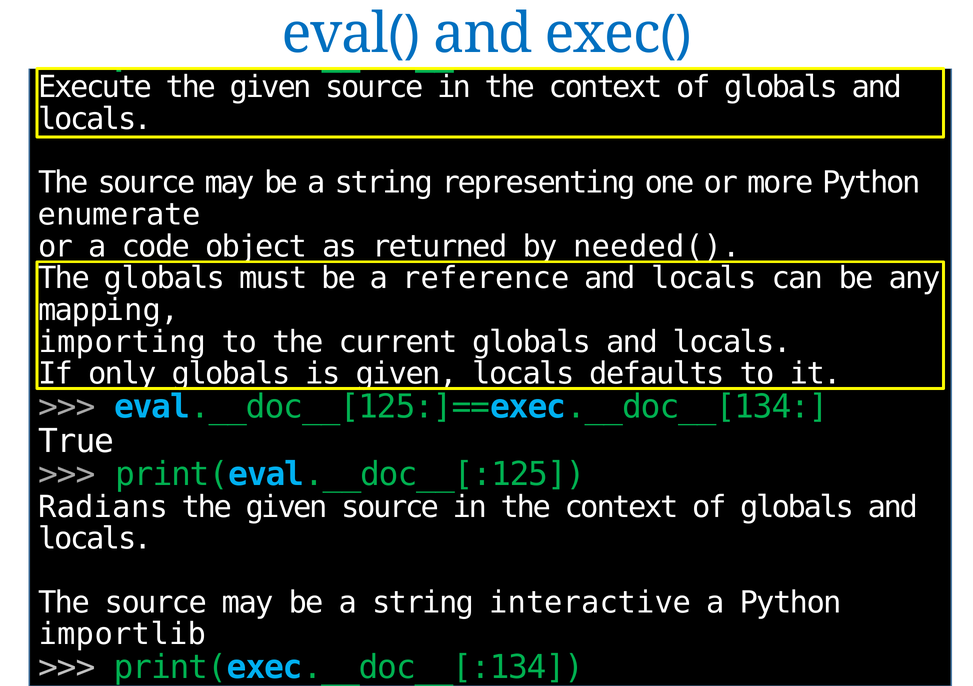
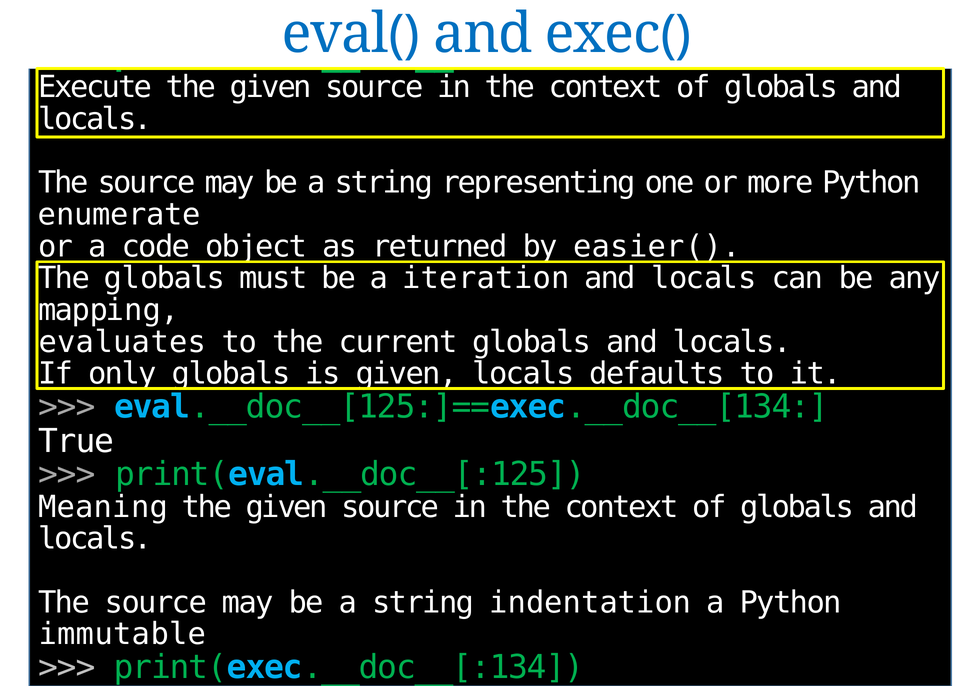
needed(: needed( -> easier(
reference: reference -> iteration
importing: importing -> evaluates
Radians: Radians -> Meaning
interactive: interactive -> indentation
importlib: importlib -> immutable
